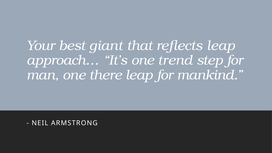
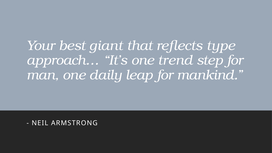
reflects leap: leap -> type
there: there -> daily
